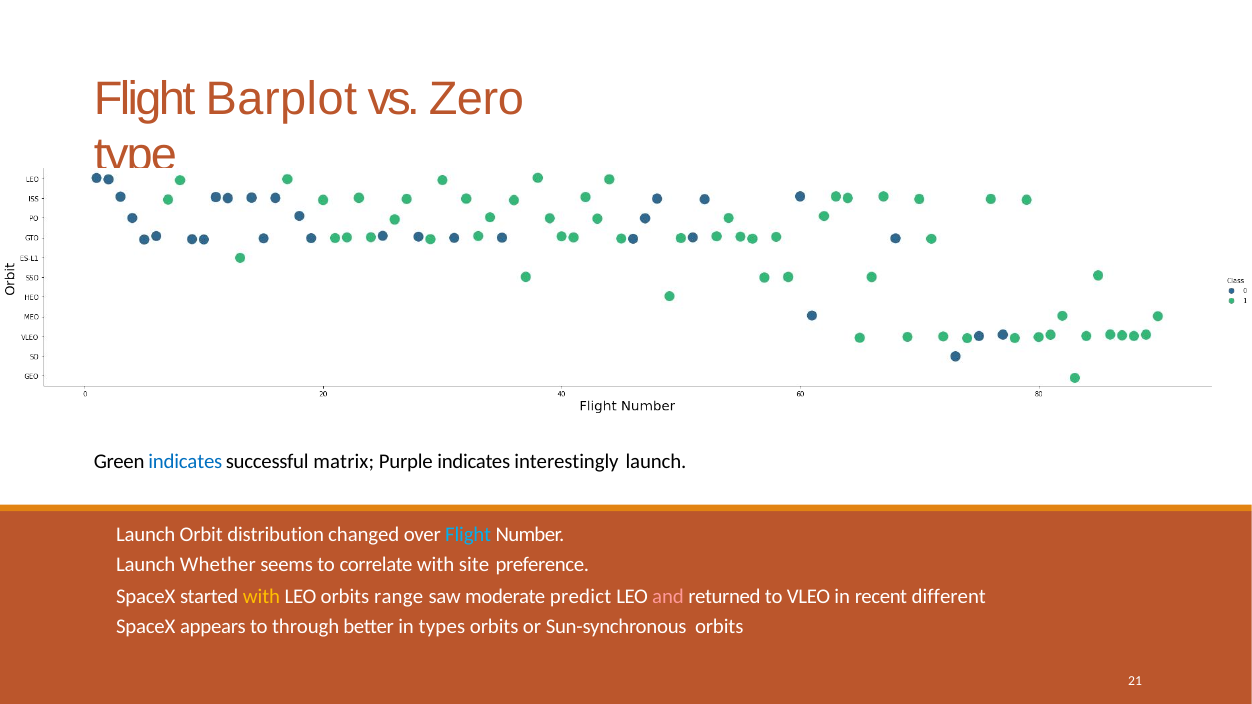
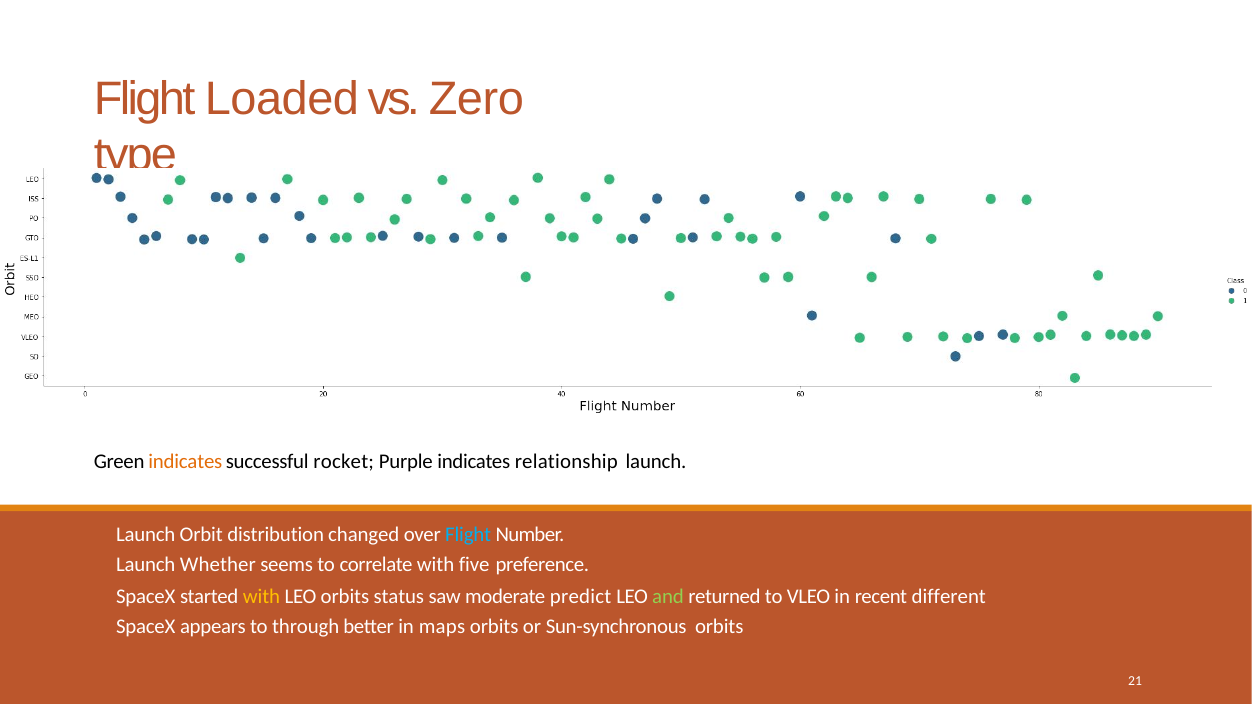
Barplot: Barplot -> Loaded
indicates at (185, 462) colour: blue -> orange
matrix: matrix -> rocket
interestingly: interestingly -> relationship
site: site -> five
range: range -> status
and colour: pink -> light green
types: types -> maps
